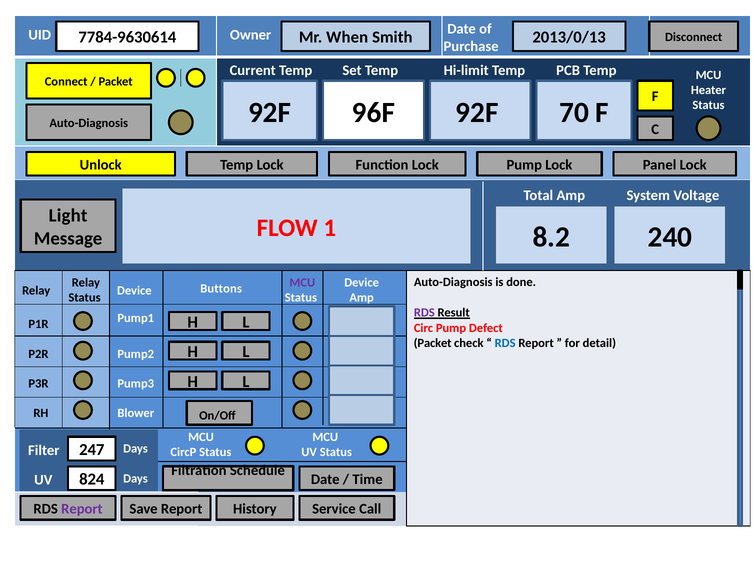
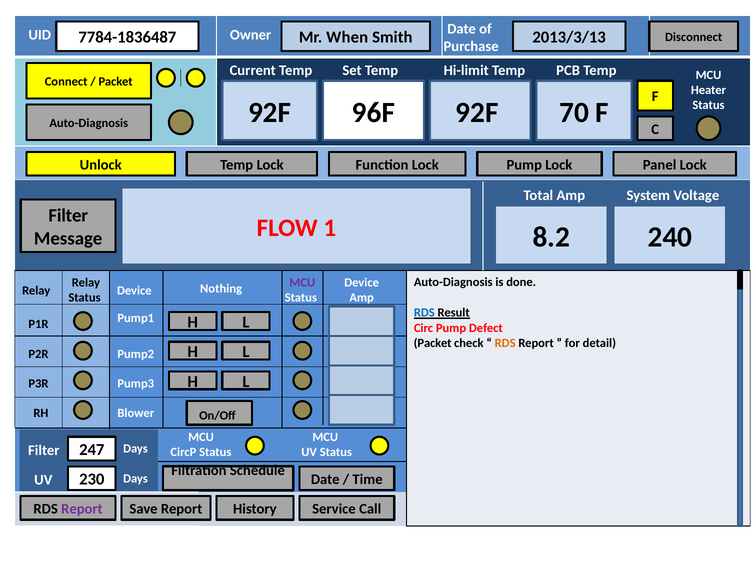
2013/0/13: 2013/0/13 -> 2013/3/13
7784-9630614: 7784-9630614 -> 7784-1836487
Light at (68, 216): Light -> Filter
Buttons: Buttons -> Nothing
RDS at (424, 313) colour: purple -> blue
RDS at (505, 343) colour: blue -> orange
824: 824 -> 230
